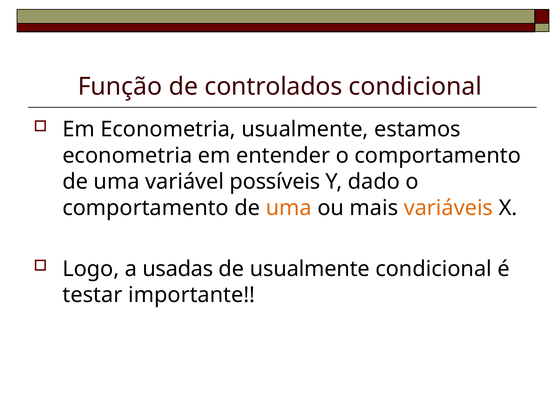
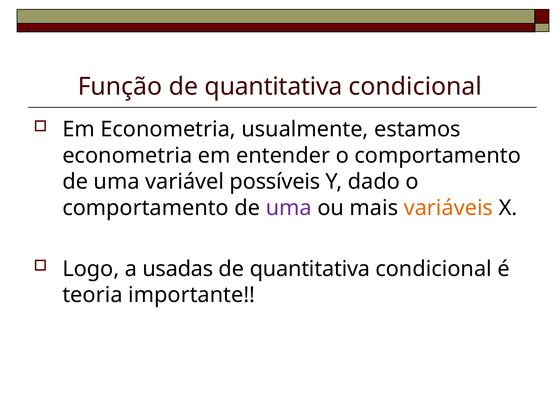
Função de controlados: controlados -> quantitativa
uma at (289, 208) colour: orange -> purple
usualmente at (310, 269): usualmente -> quantitativa
testar: testar -> teoria
